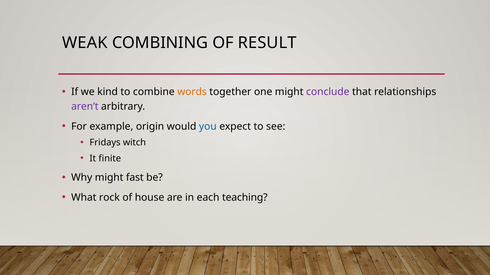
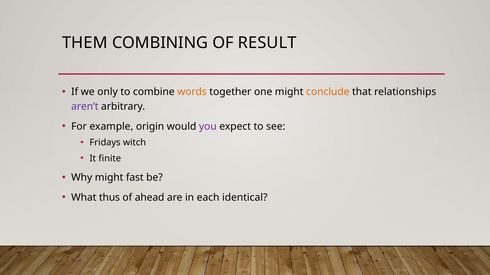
WEAK: WEAK -> THEM
kind: kind -> only
conclude colour: purple -> orange
you colour: blue -> purple
rock: rock -> thus
house: house -> ahead
teaching: teaching -> identical
